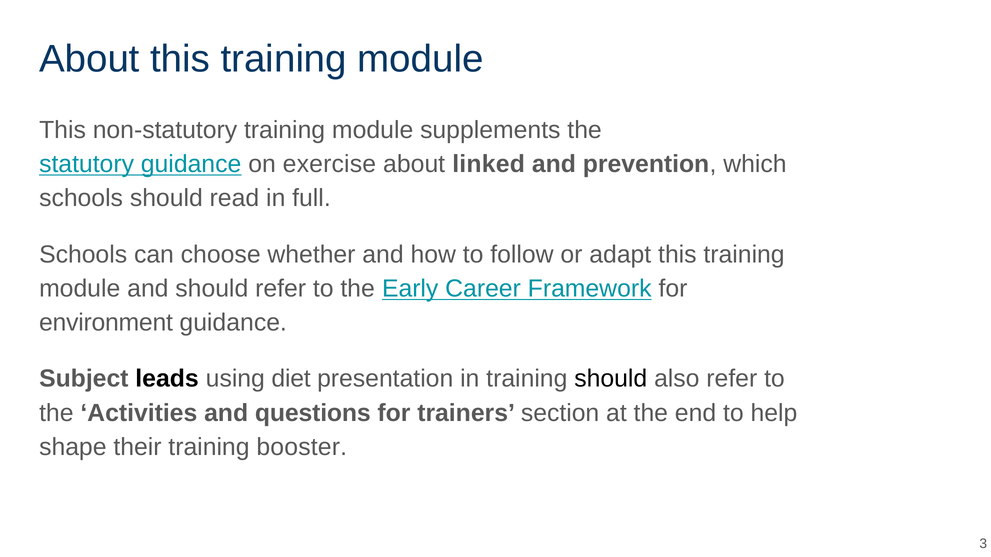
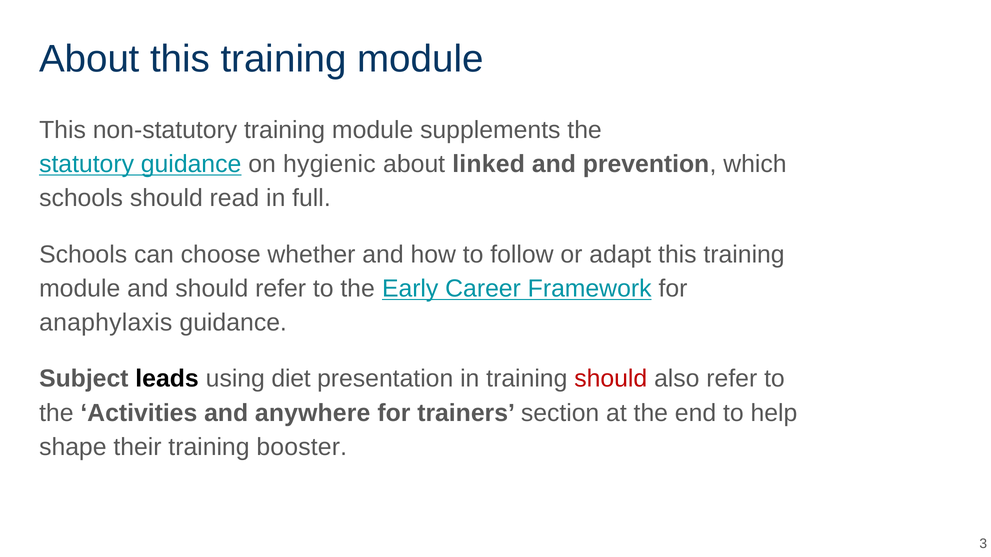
exercise: exercise -> hygienic
environment: environment -> anaphylaxis
should at (611, 379) colour: black -> red
questions: questions -> anywhere
